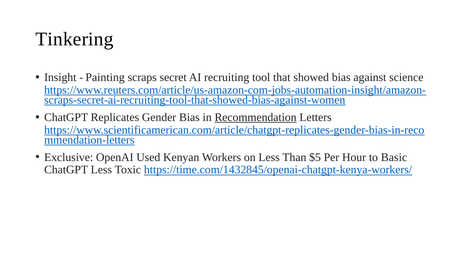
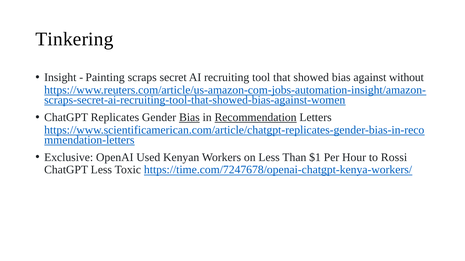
science: science -> without
Bias at (189, 118) underline: none -> present
$5: $5 -> $1
Basic: Basic -> Rossi
https://time.com/1432845/openai-chatgpt-kenya-workers/: https://time.com/1432845/openai-chatgpt-kenya-workers/ -> https://time.com/7247678/openai-chatgpt-kenya-workers/
